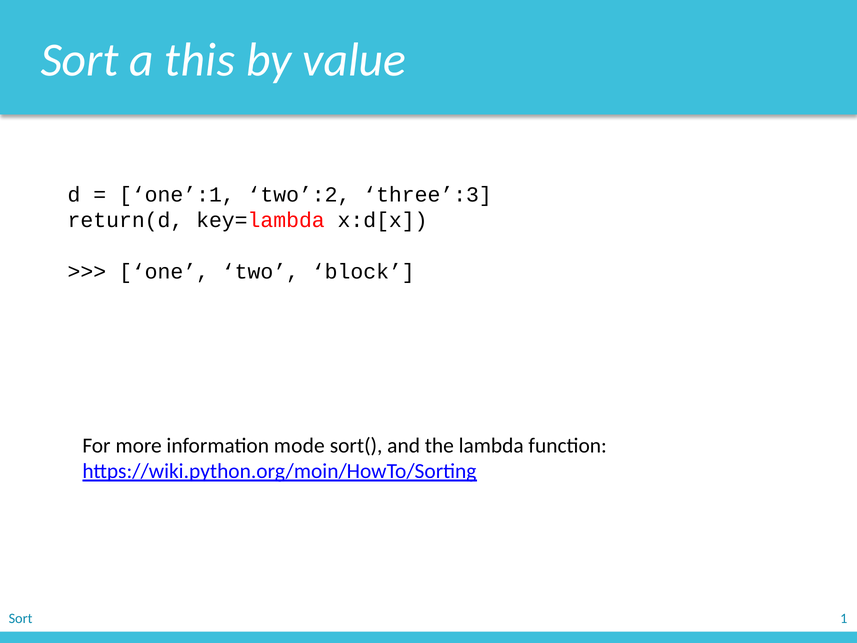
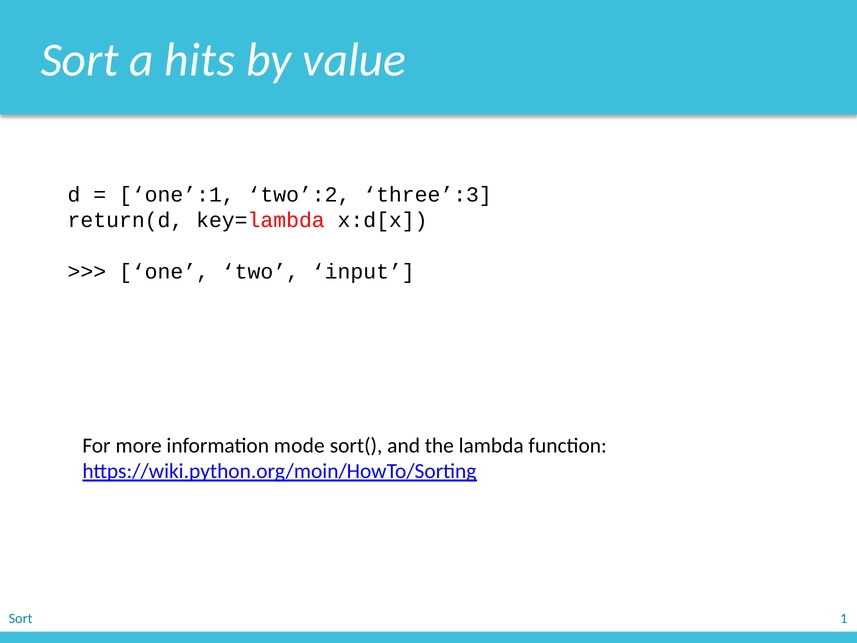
this: this -> hits
block: block -> input
